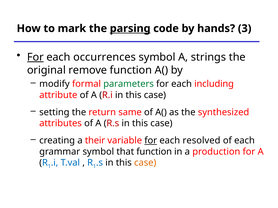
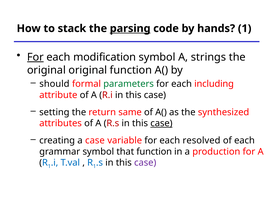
mark: mark -> stack
hands 3: 3 -> 1
occurrences: occurrences -> modification
original remove: remove -> original
modify: modify -> should
case at (161, 124) underline: none -> present
a their: their -> case
for at (151, 141) underline: present -> none
case at (145, 163) colour: orange -> purple
